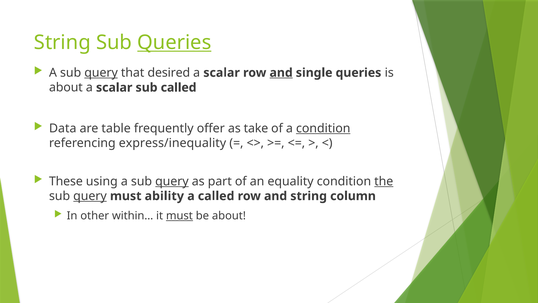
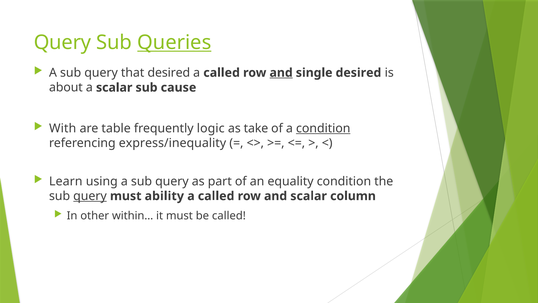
String at (62, 42): String -> Query
query at (101, 73) underline: present -> none
scalar at (222, 73): scalar -> called
single queries: queries -> desired
sub called: called -> cause
Data: Data -> With
offer: offer -> logic
These: These -> Learn
query at (172, 181) underline: present -> none
the underline: present -> none
and string: string -> scalar
must at (179, 216) underline: present -> none
be about: about -> called
